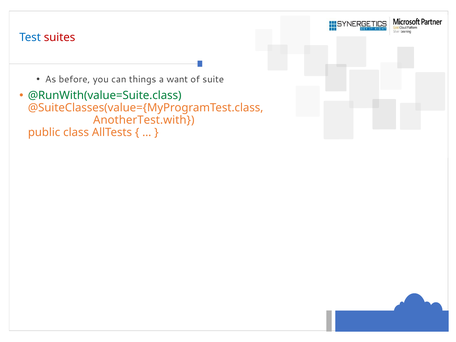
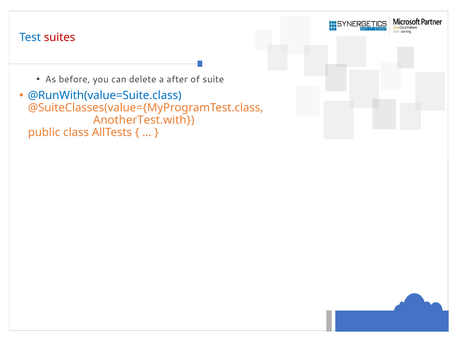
things: things -> delete
want: want -> after
@RunWith(value=Suite.class colour: green -> blue
